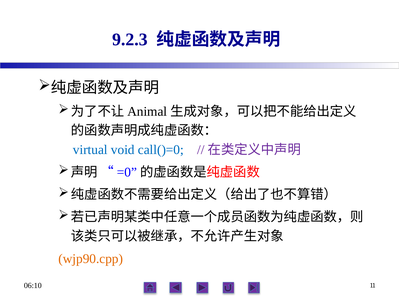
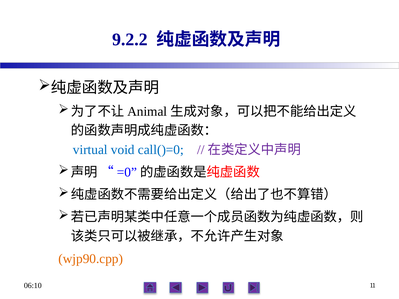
9.2.3: 9.2.3 -> 9.2.2
